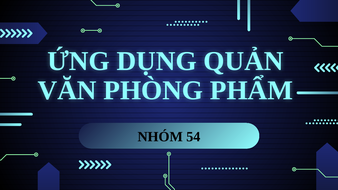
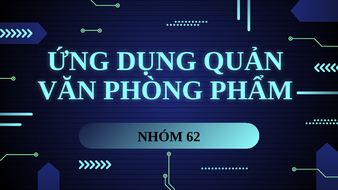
54: 54 -> 62
